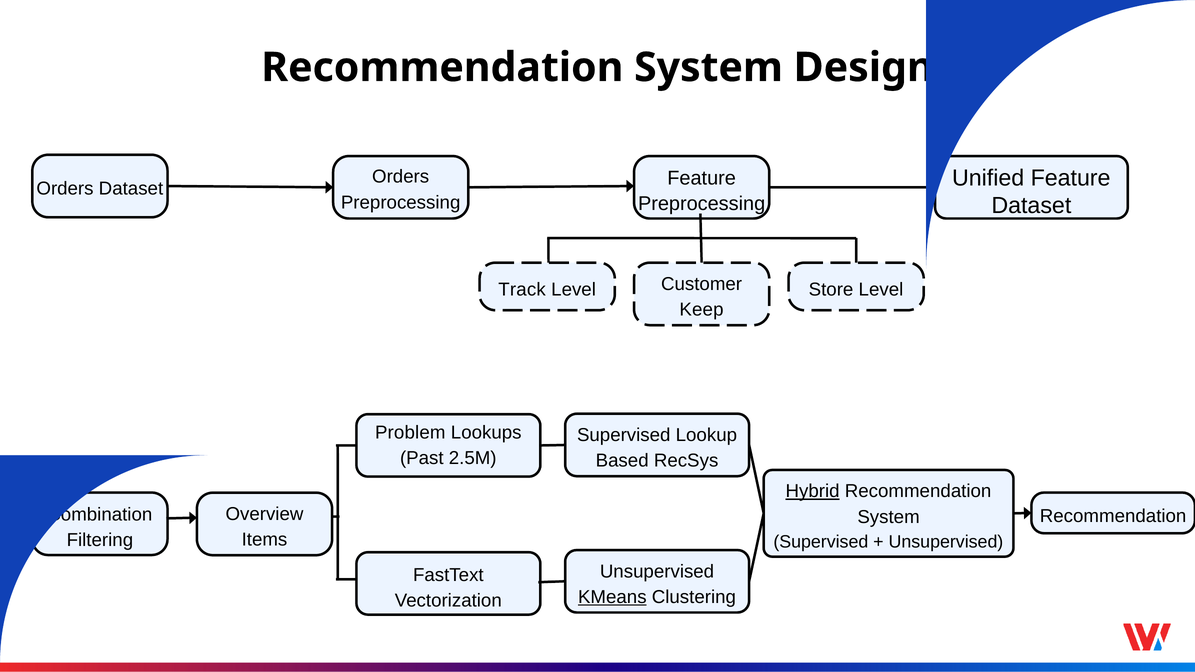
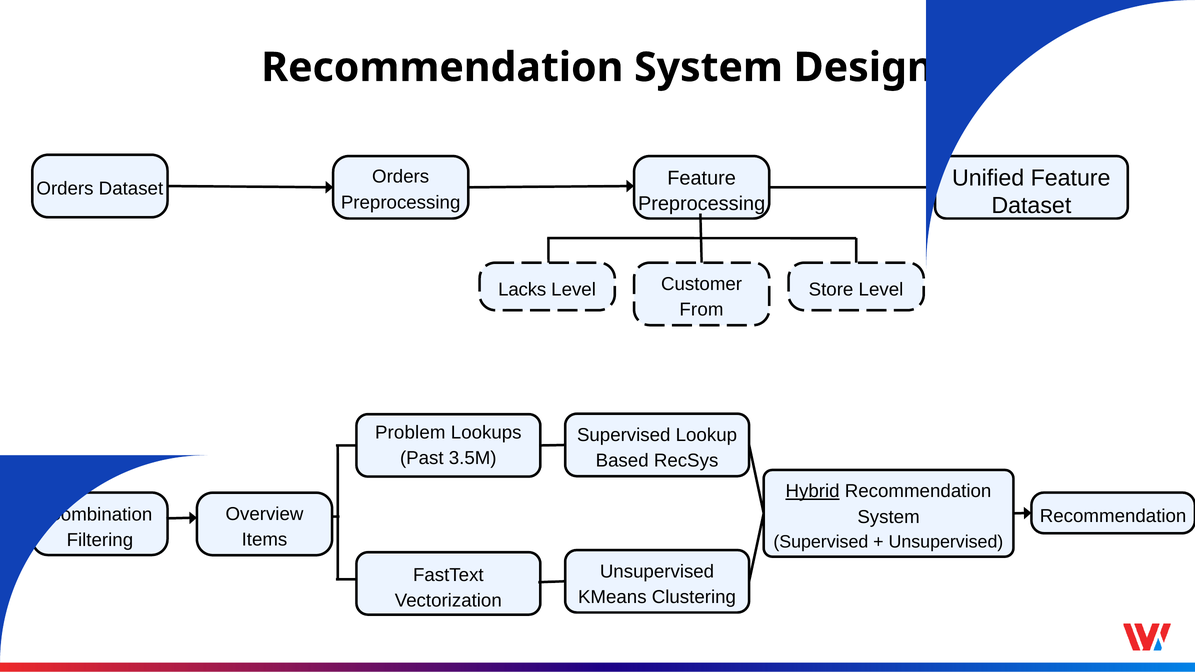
Track: Track -> Lacks
Keep: Keep -> From
2.5M: 2.5M -> 3.5M
KMeans underline: present -> none
